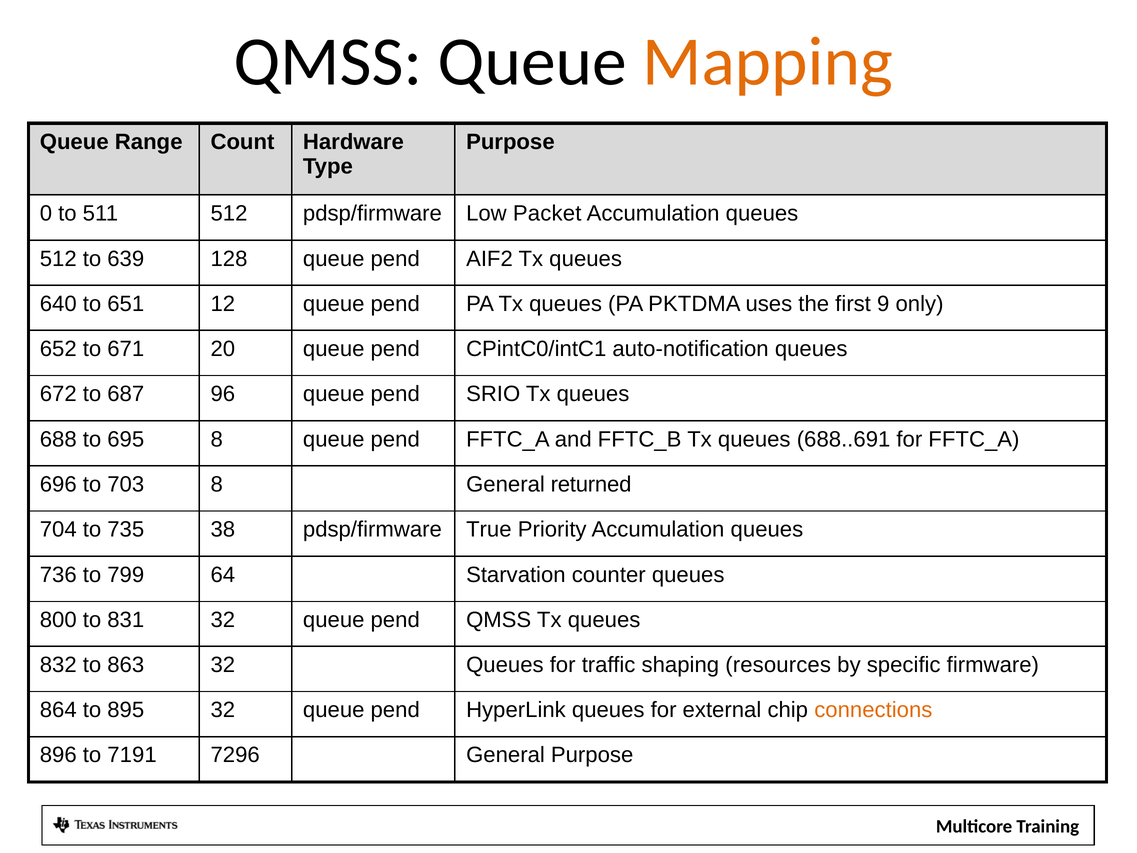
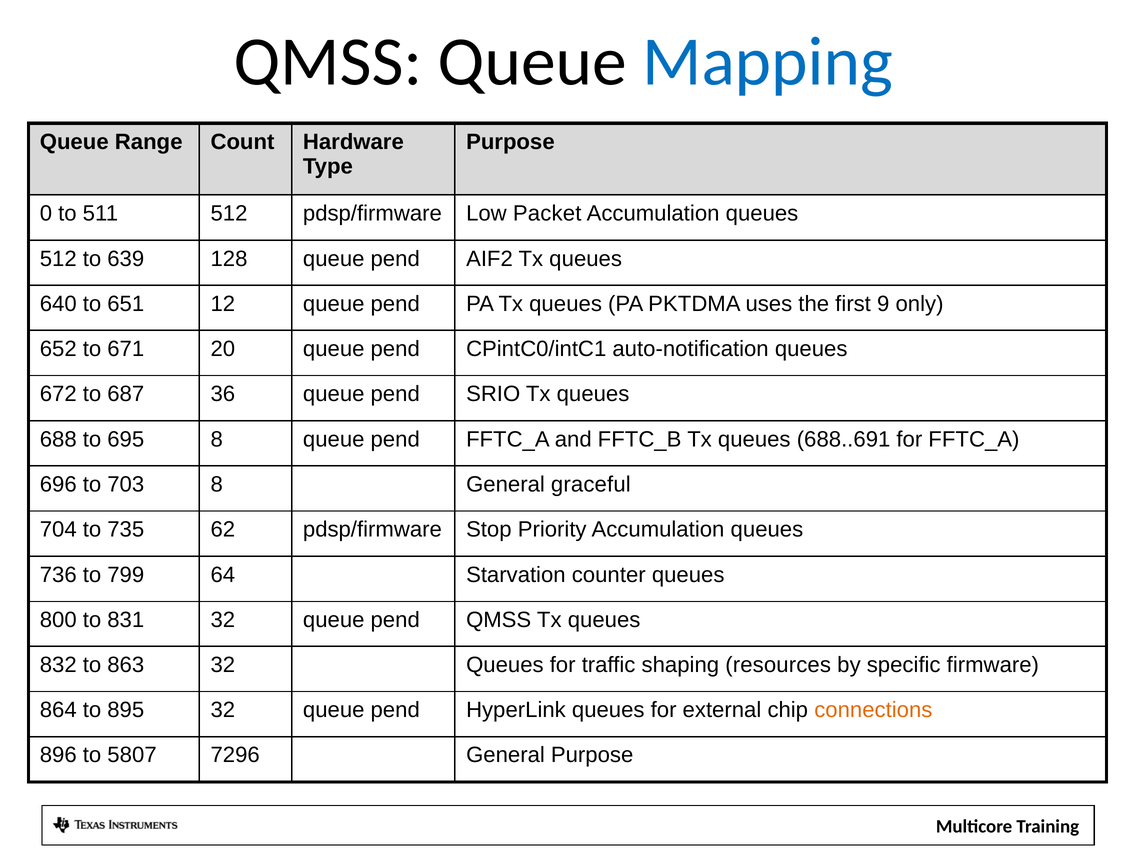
Mapping colour: orange -> blue
96: 96 -> 36
returned: returned -> graceful
38: 38 -> 62
True: True -> Stop
7191: 7191 -> 5807
